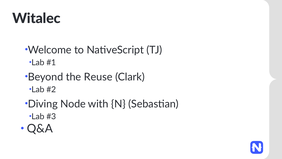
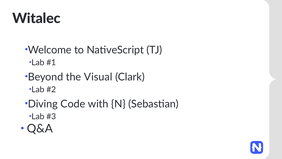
Reuse: Reuse -> Visual
Node: Node -> Code
